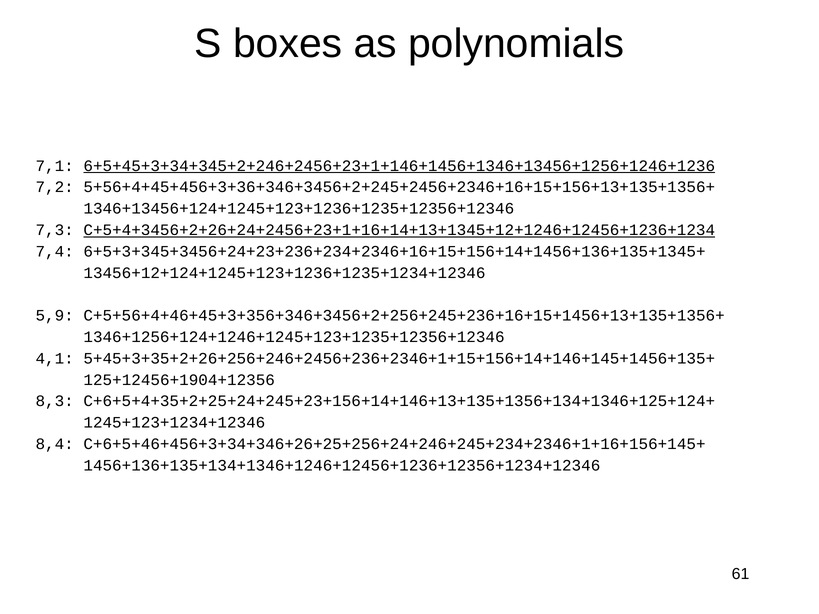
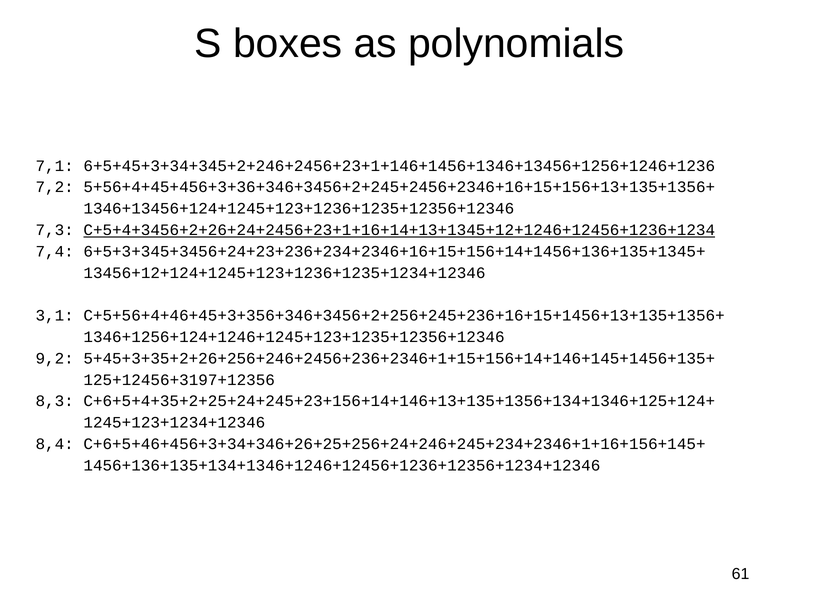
6+5+45+3+34+345+2+246+2456+23+1+146+1456+1346+13456+1256+1246+1236 underline: present -> none
5,9: 5,9 -> 3,1
4,1: 4,1 -> 9,2
125+12456+1904+12356: 125+12456+1904+12356 -> 125+12456+3197+12356
